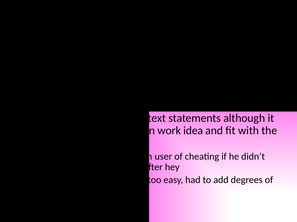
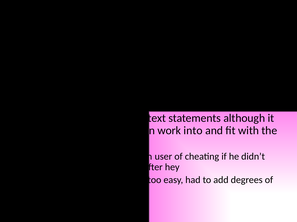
idea: idea -> into
